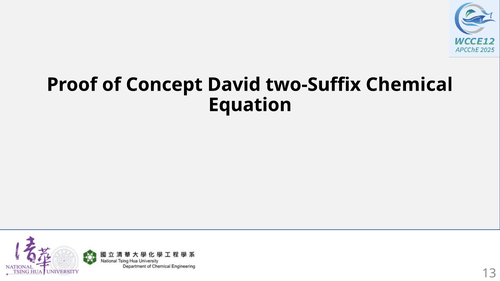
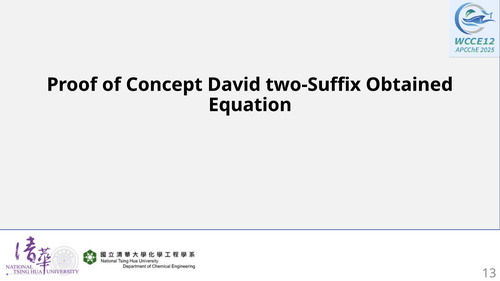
Chemical: Chemical -> Obtained
